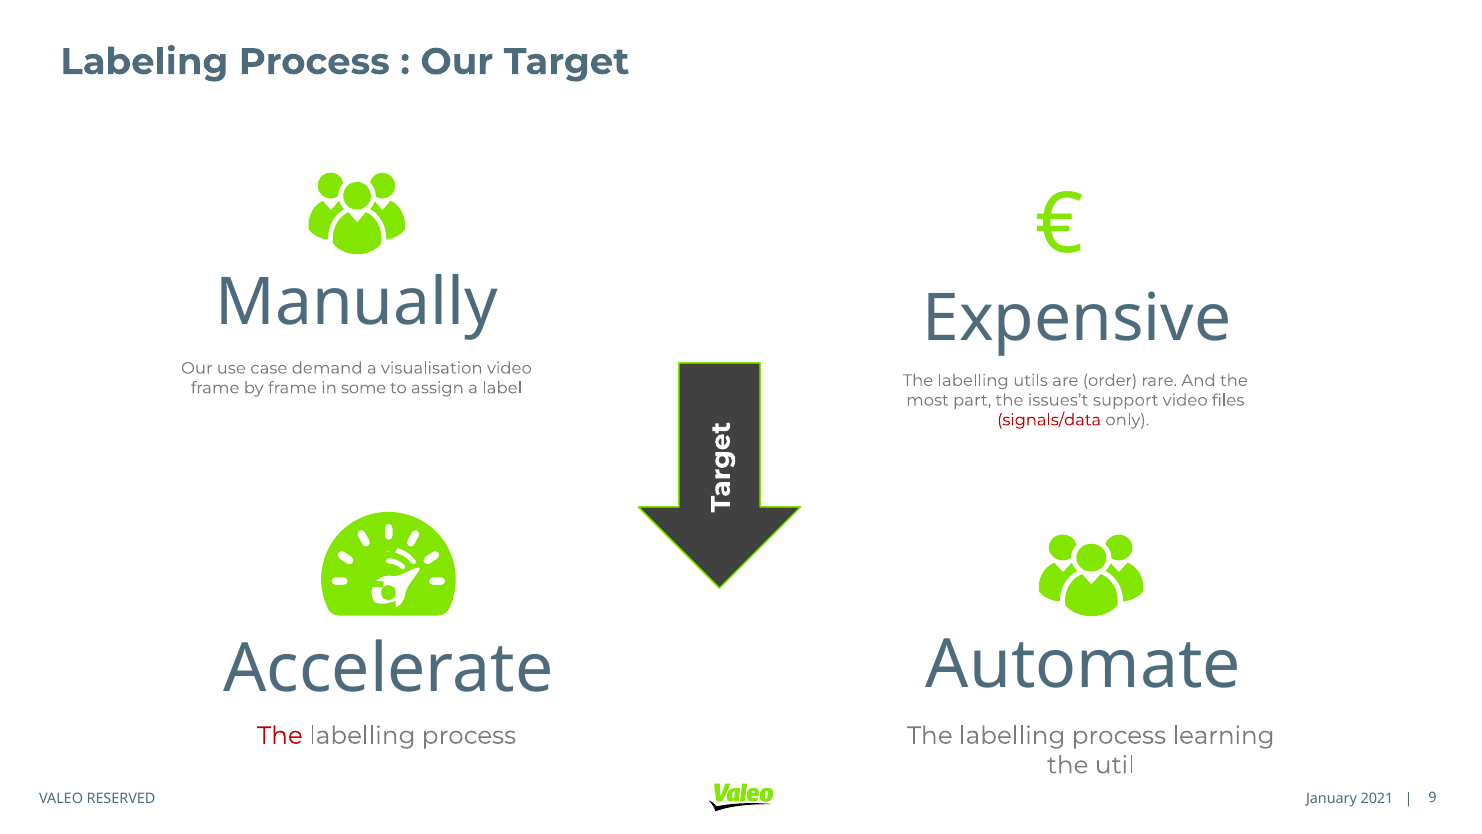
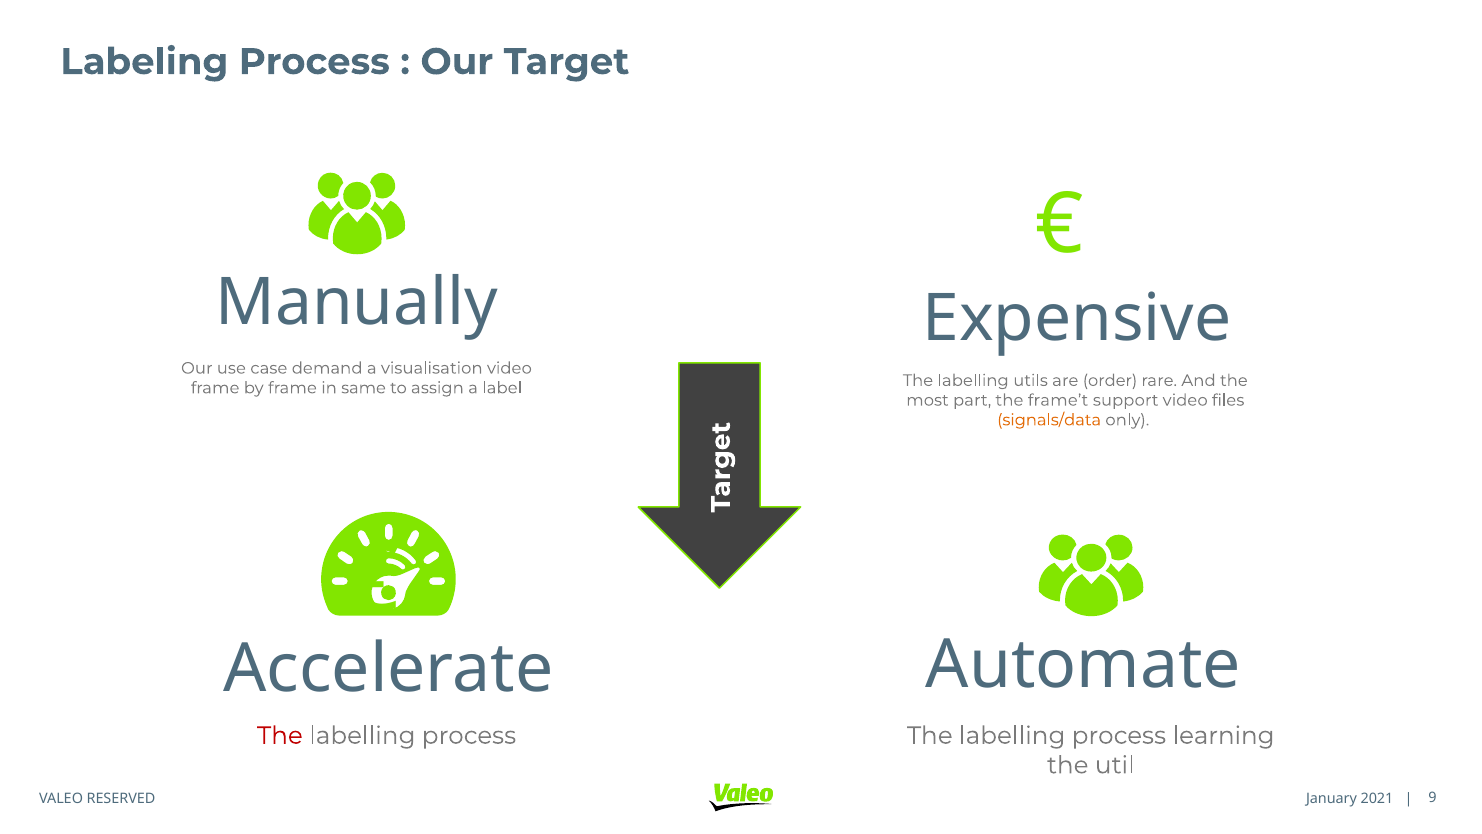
some: some -> same
issues’t: issues’t -> frame’t
signals/data colour: red -> orange
